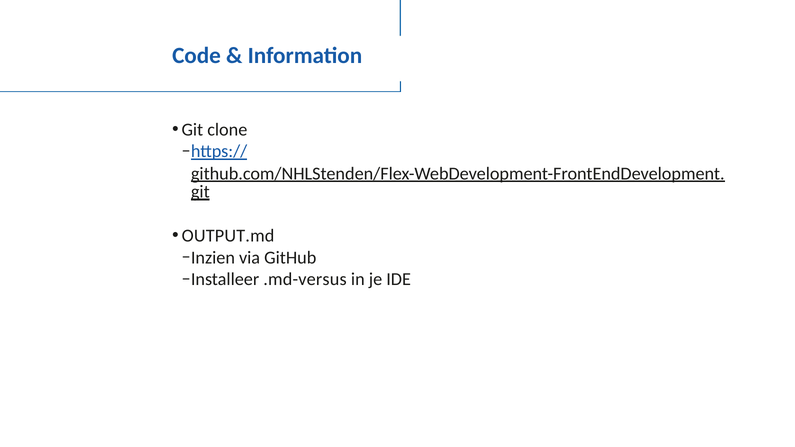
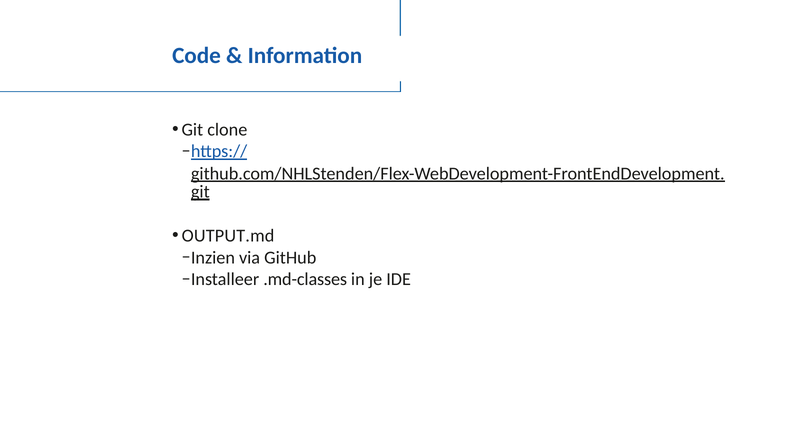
.md-versus: .md-versus -> .md-classes
